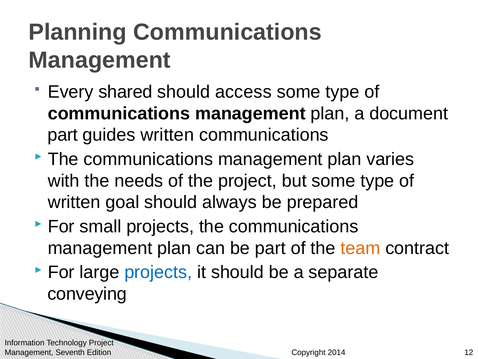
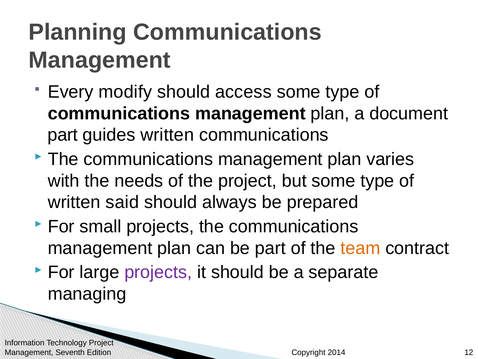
shared: shared -> modify
goal: goal -> said
projects at (158, 272) colour: blue -> purple
conveying: conveying -> managing
